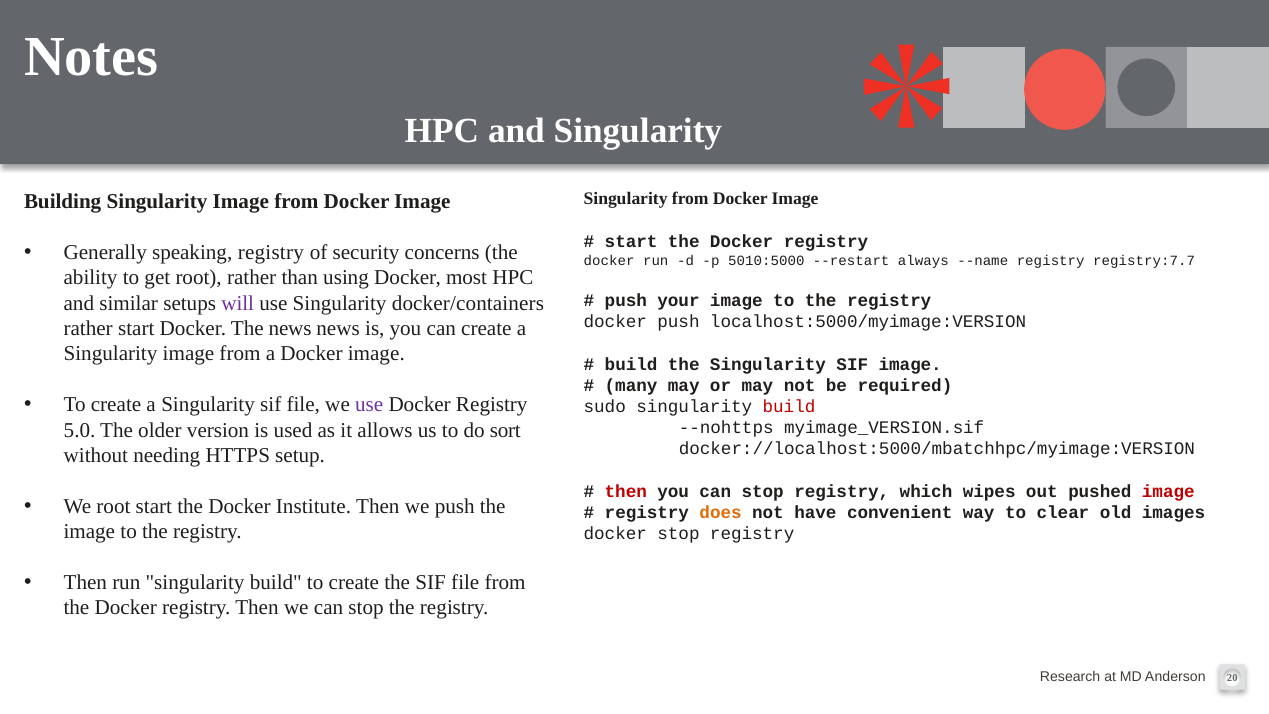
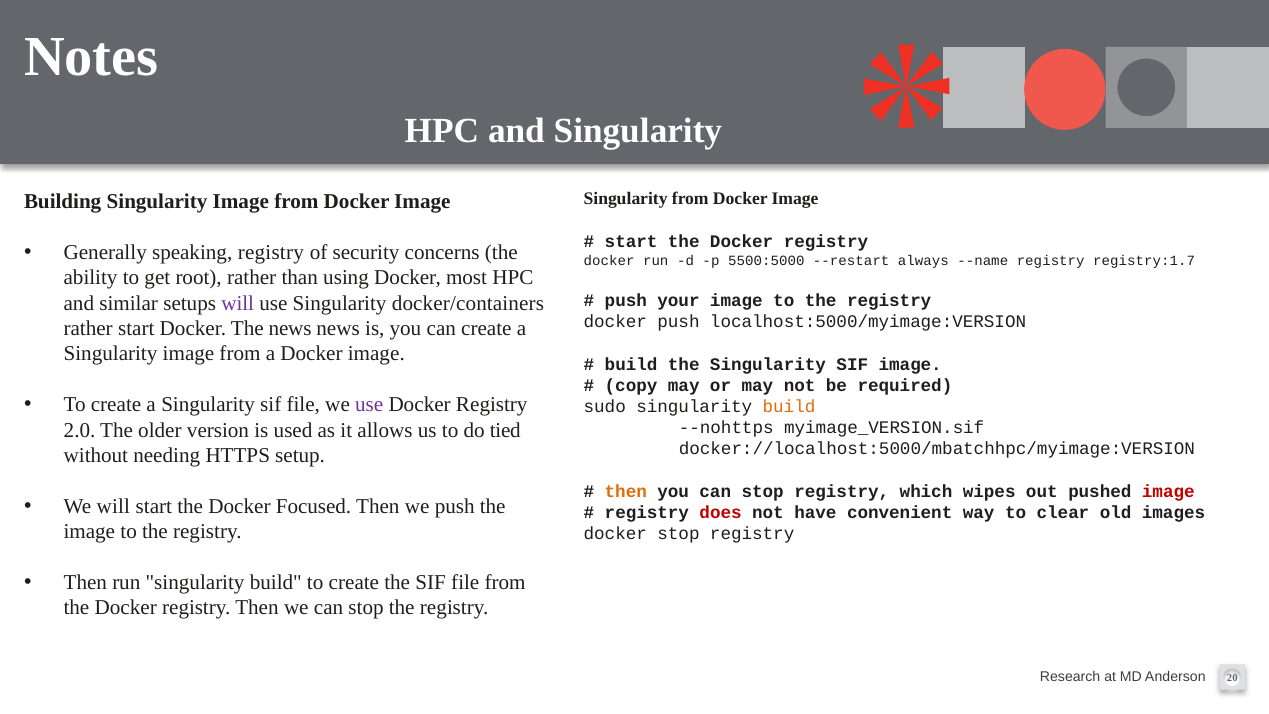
5010:5000: 5010:5000 -> 5500:5000
registry:7.7: registry:7.7 -> registry:1.7
many: many -> copy
build at (789, 407) colour: red -> orange
5.0: 5.0 -> 2.0
sort: sort -> tied
then at (626, 491) colour: red -> orange
We root: root -> will
Institute: Institute -> Focused
does colour: orange -> red
